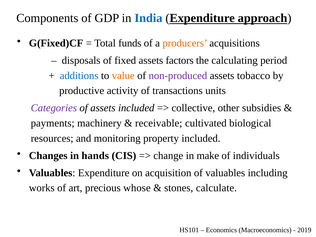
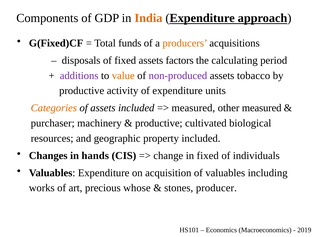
India colour: blue -> orange
additions colour: blue -> purple
of transactions: transactions -> expenditure
Categories colour: purple -> orange
collective at (193, 108): collective -> measured
other subsidies: subsidies -> measured
payments: payments -> purchaser
receivable at (159, 123): receivable -> productive
monitoring: monitoring -> geographic
in make: make -> fixed
calculate: calculate -> producer
